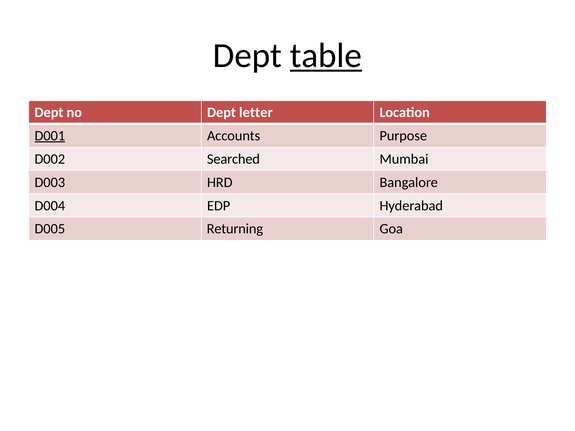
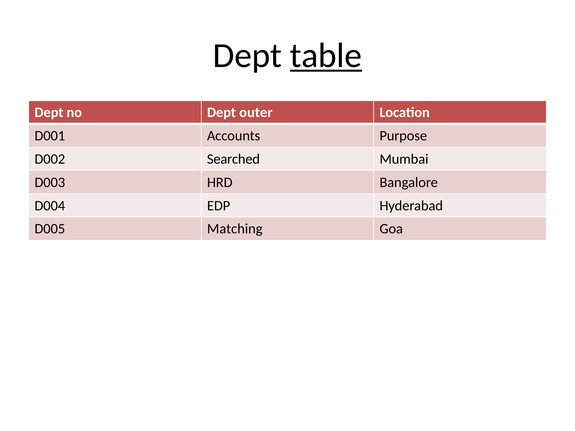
letter: letter -> outer
D001 underline: present -> none
Returning: Returning -> Matching
